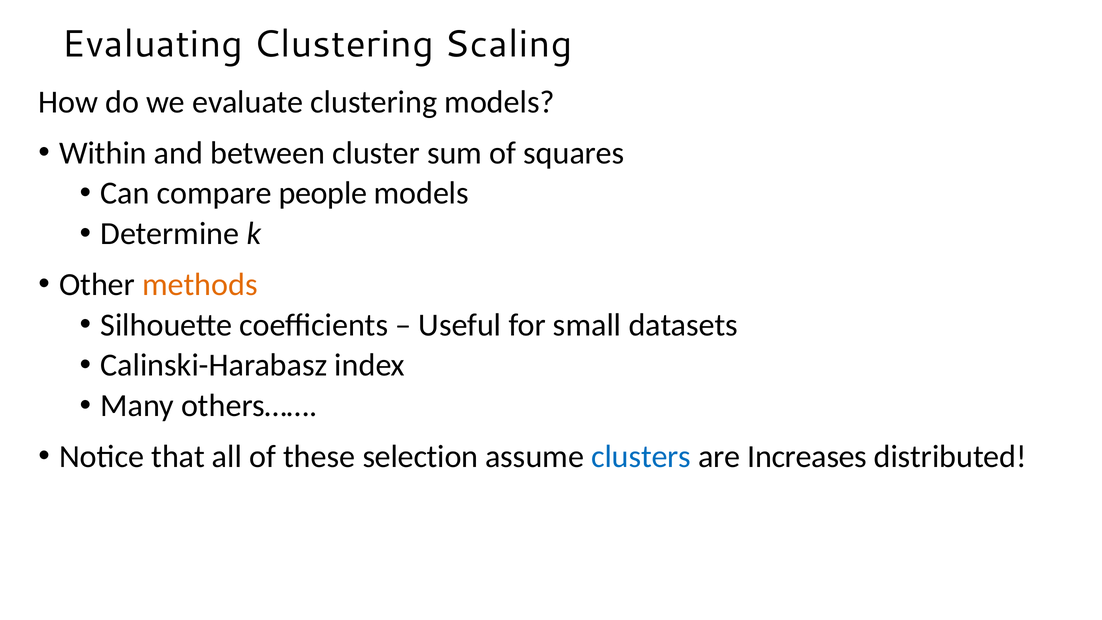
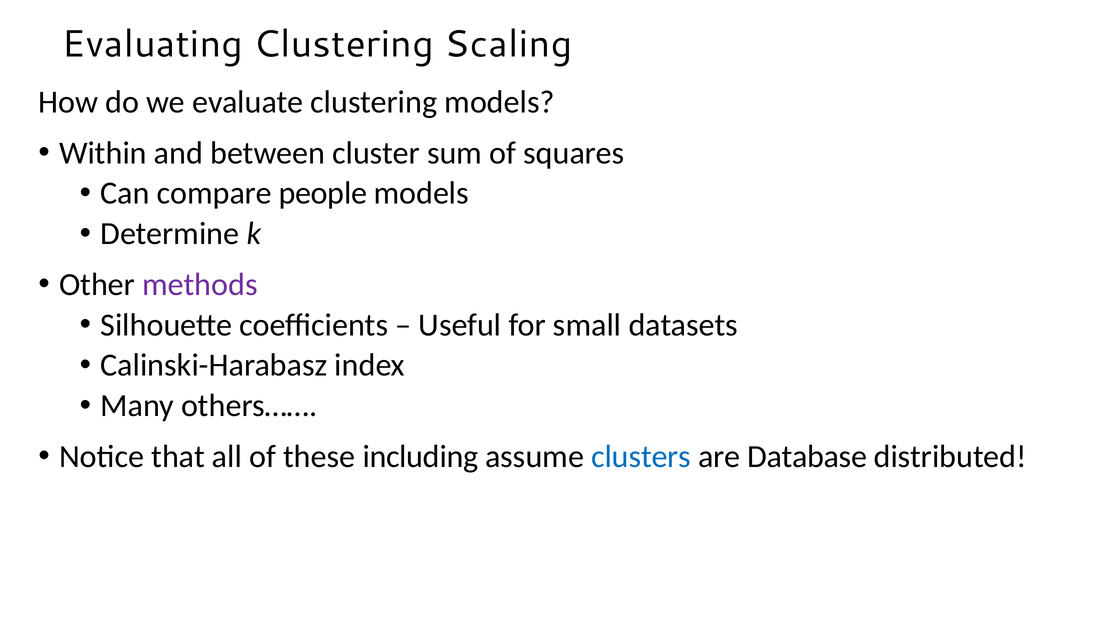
methods colour: orange -> purple
selection: selection -> including
Increases: Increases -> Database
